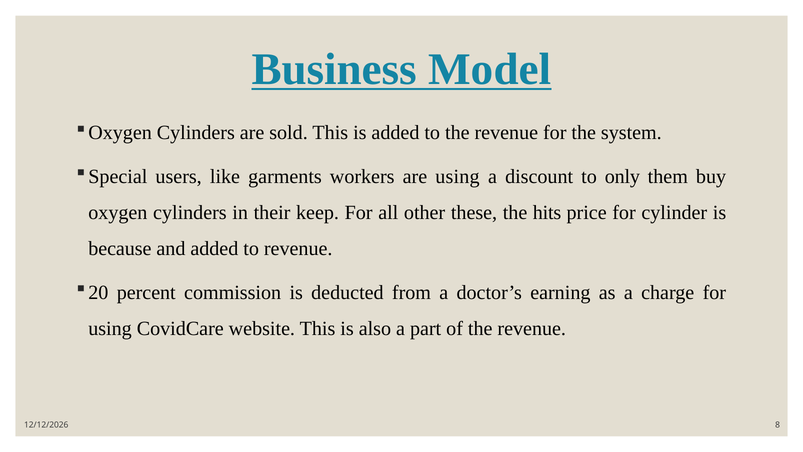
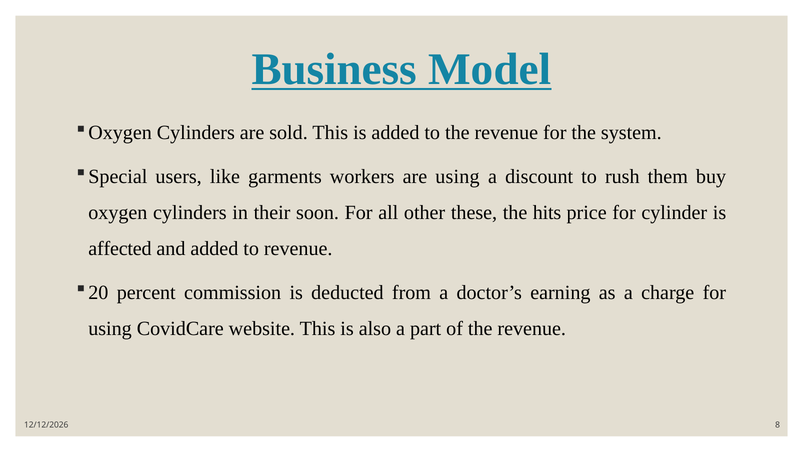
only: only -> rush
keep: keep -> soon
because: because -> affected
